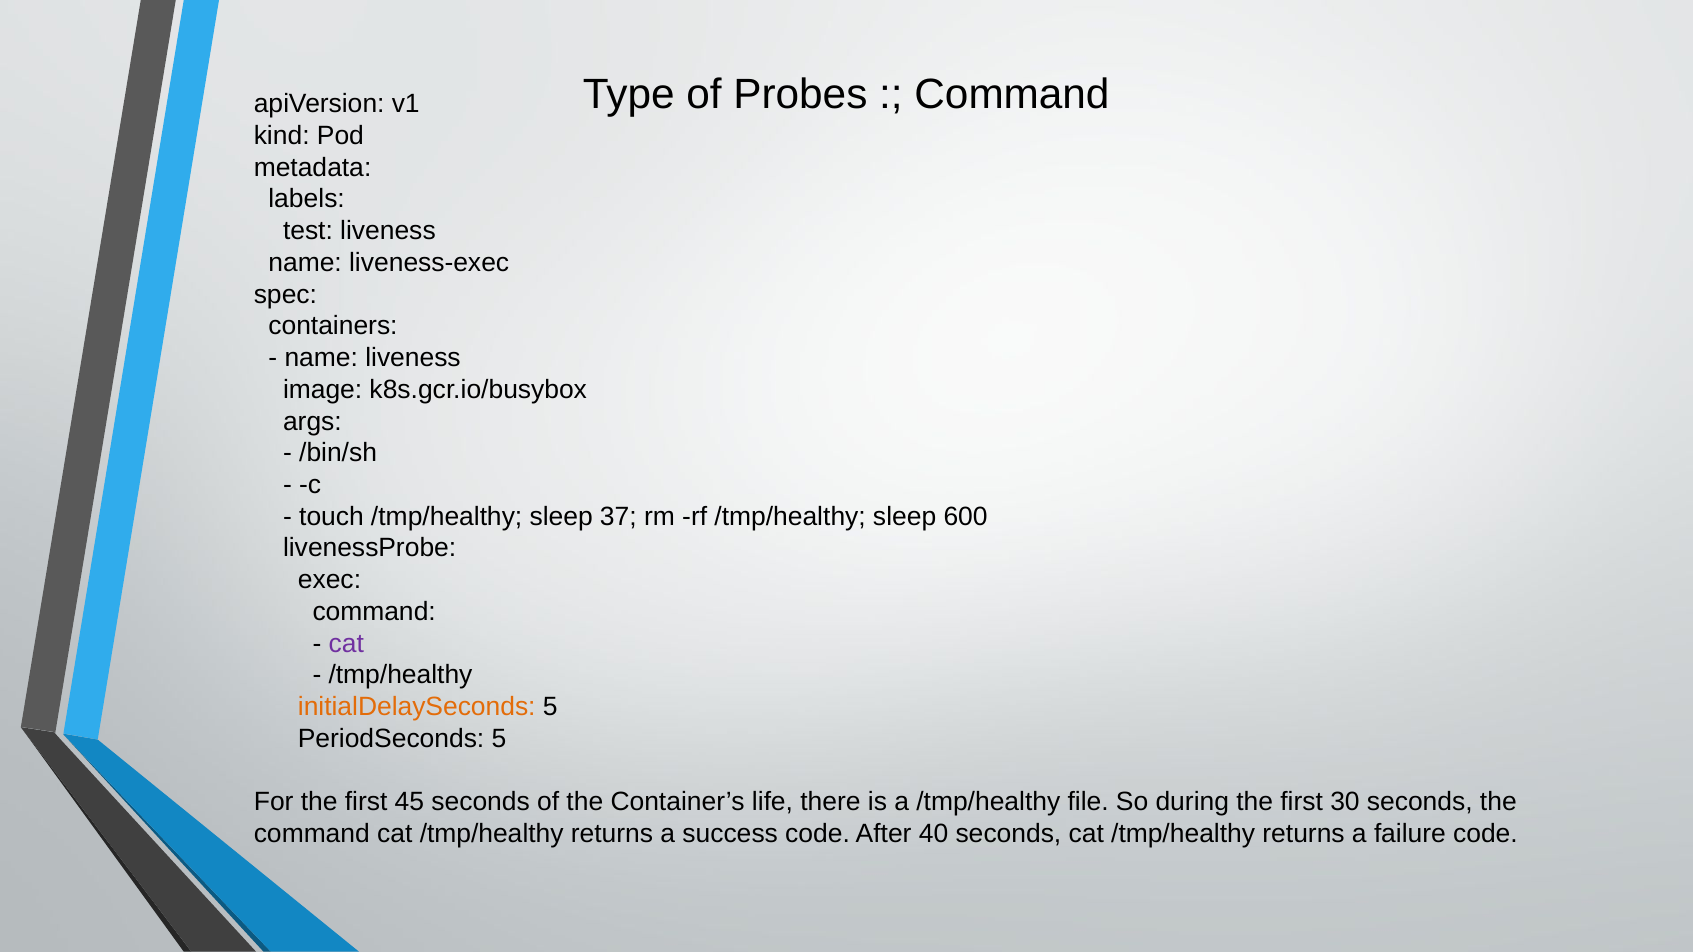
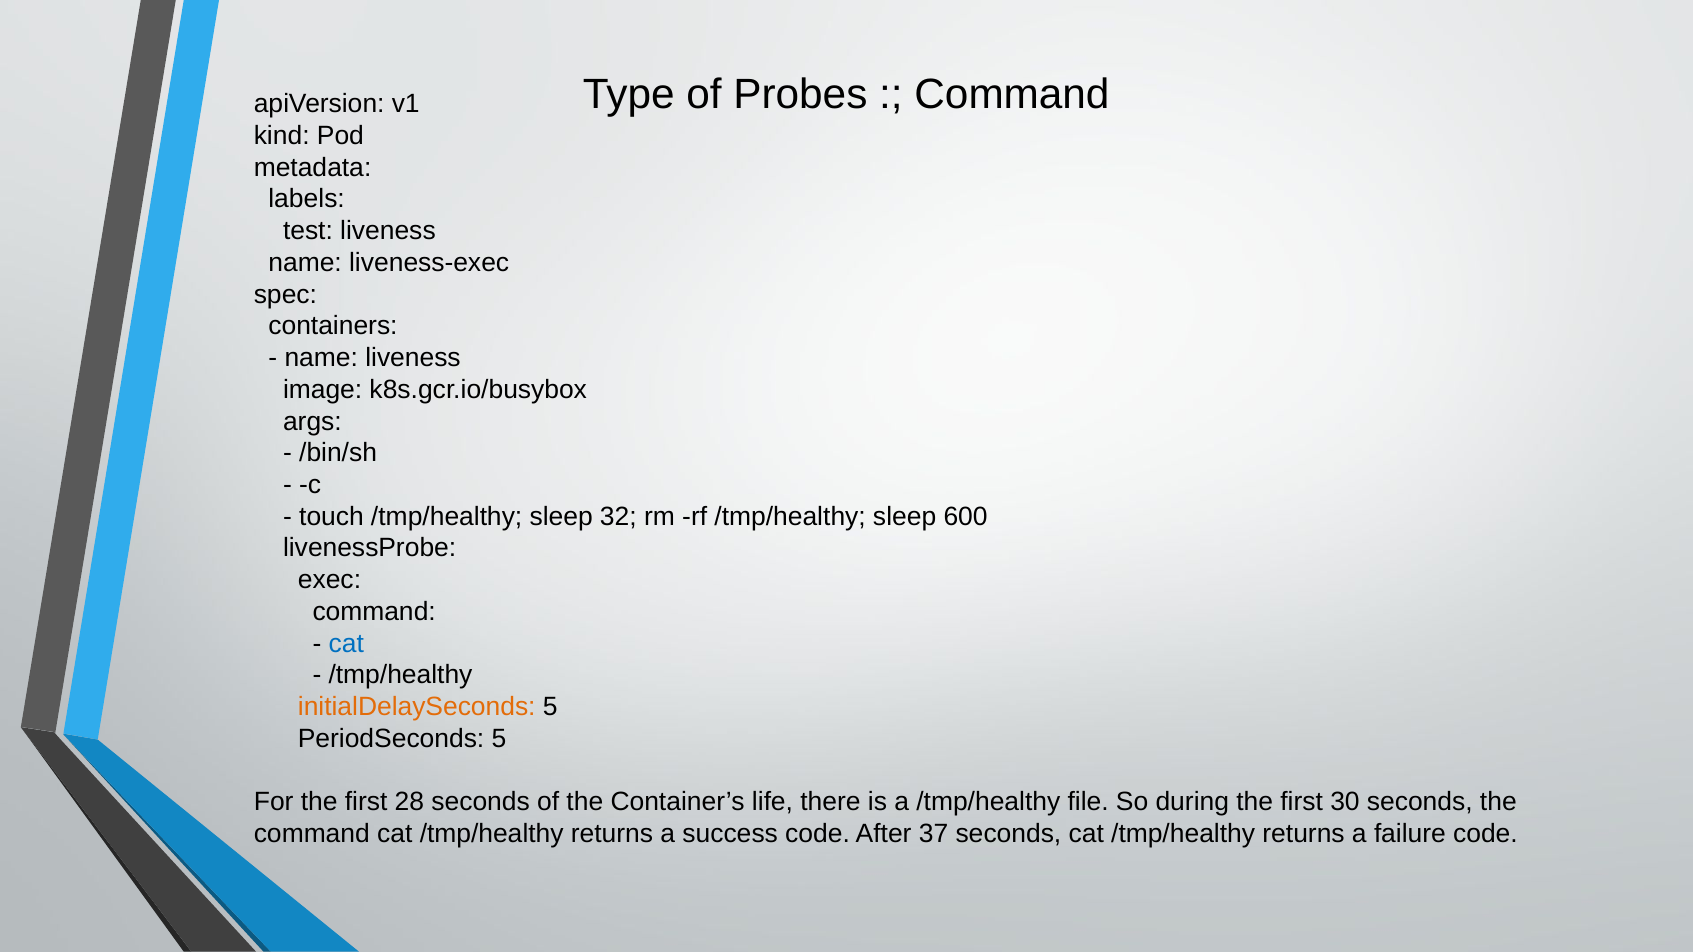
37: 37 -> 32
cat at (346, 644) colour: purple -> blue
45: 45 -> 28
40: 40 -> 37
